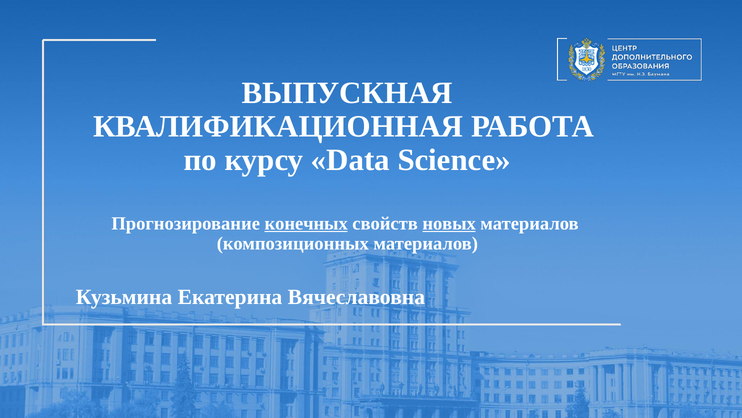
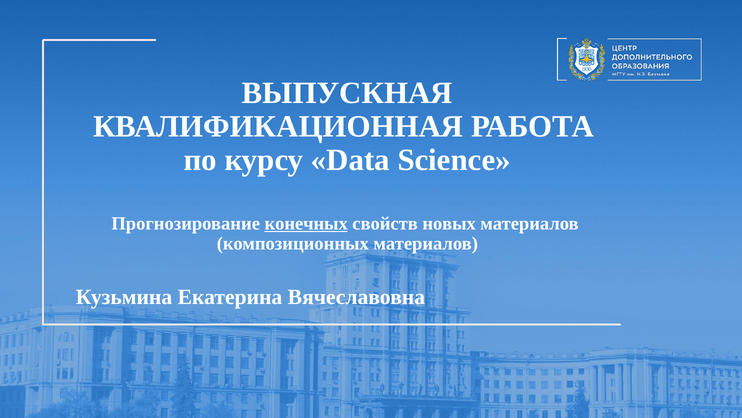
новых underline: present -> none
